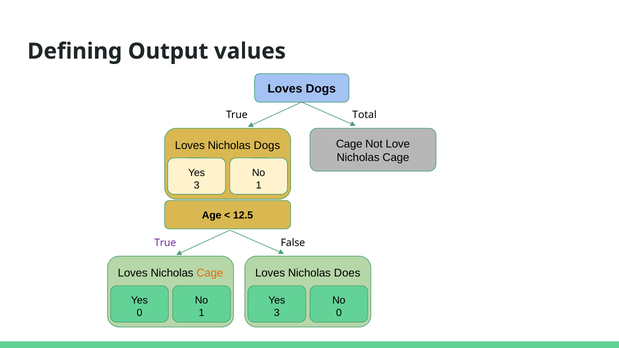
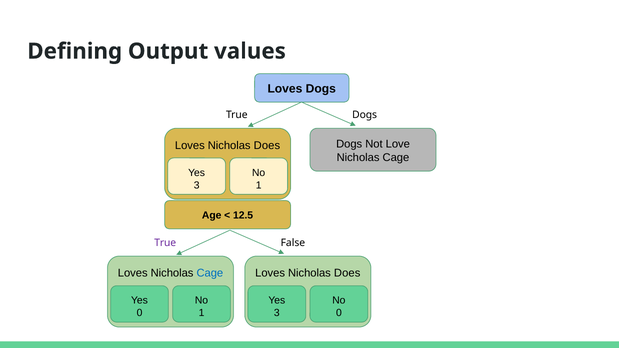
True Total: Total -> Dogs
Cage at (349, 144): Cage -> Dogs
Dogs at (267, 145): Dogs -> Does
Cage at (210, 273) colour: orange -> blue
